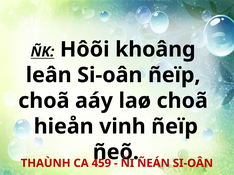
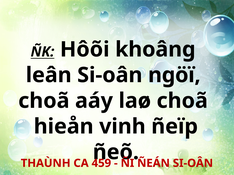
Si-oân ñeïp: ñeïp -> ngöï
